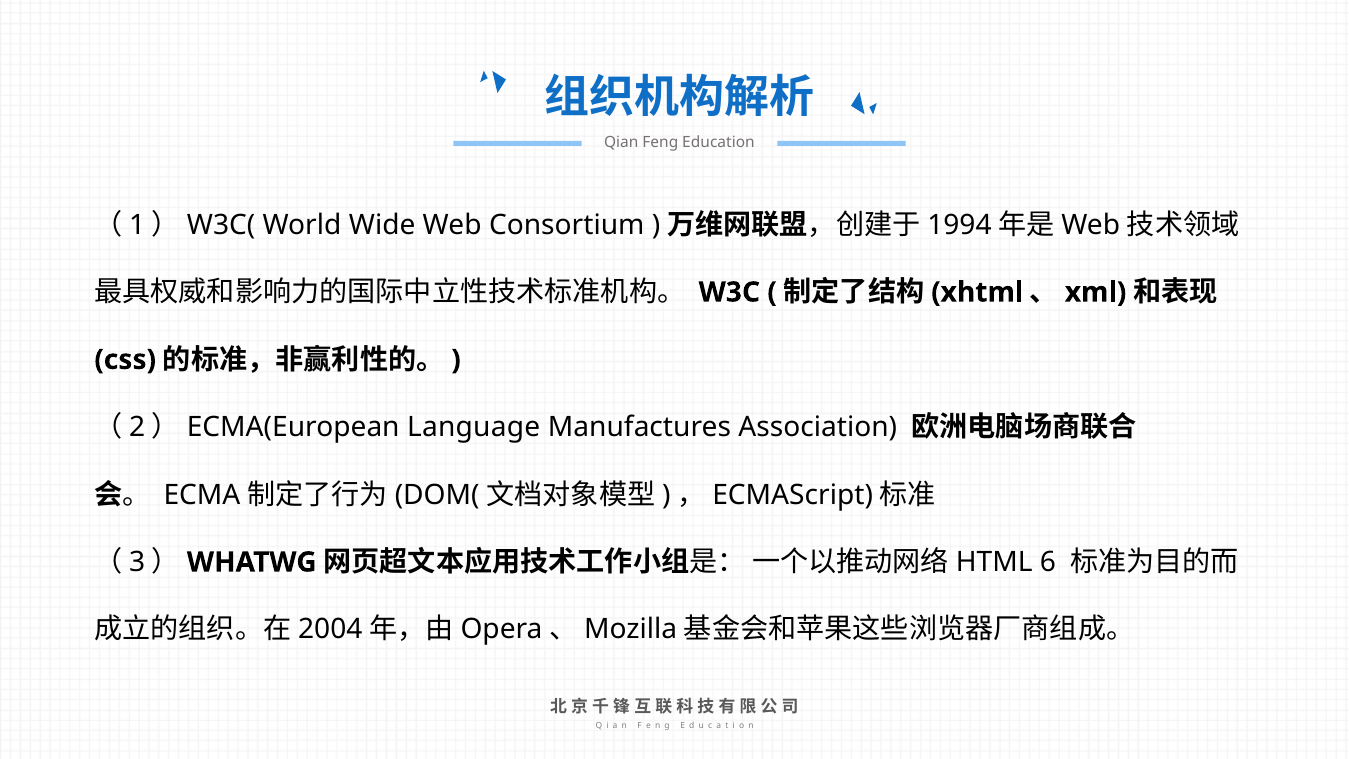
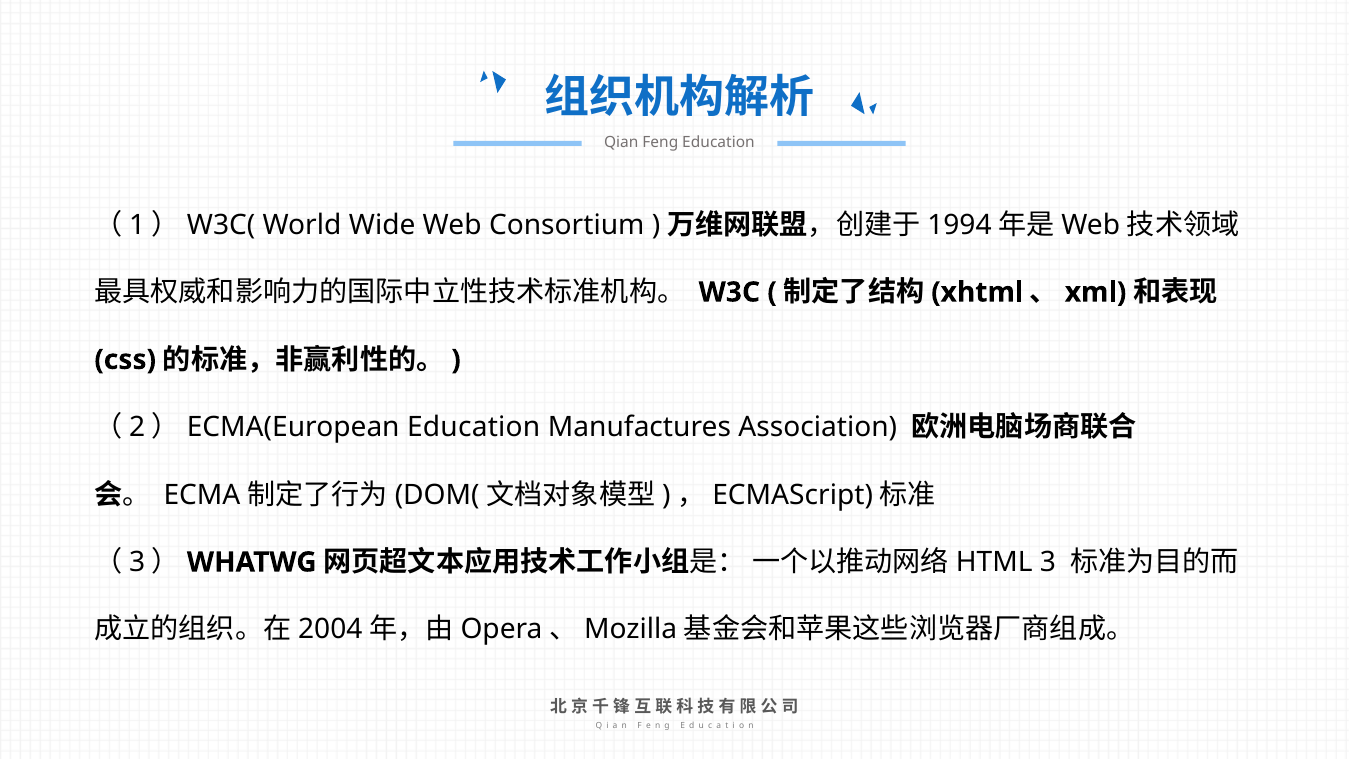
Language at (474, 427): Language -> Education
6 at (1048, 562): 6 -> 3
